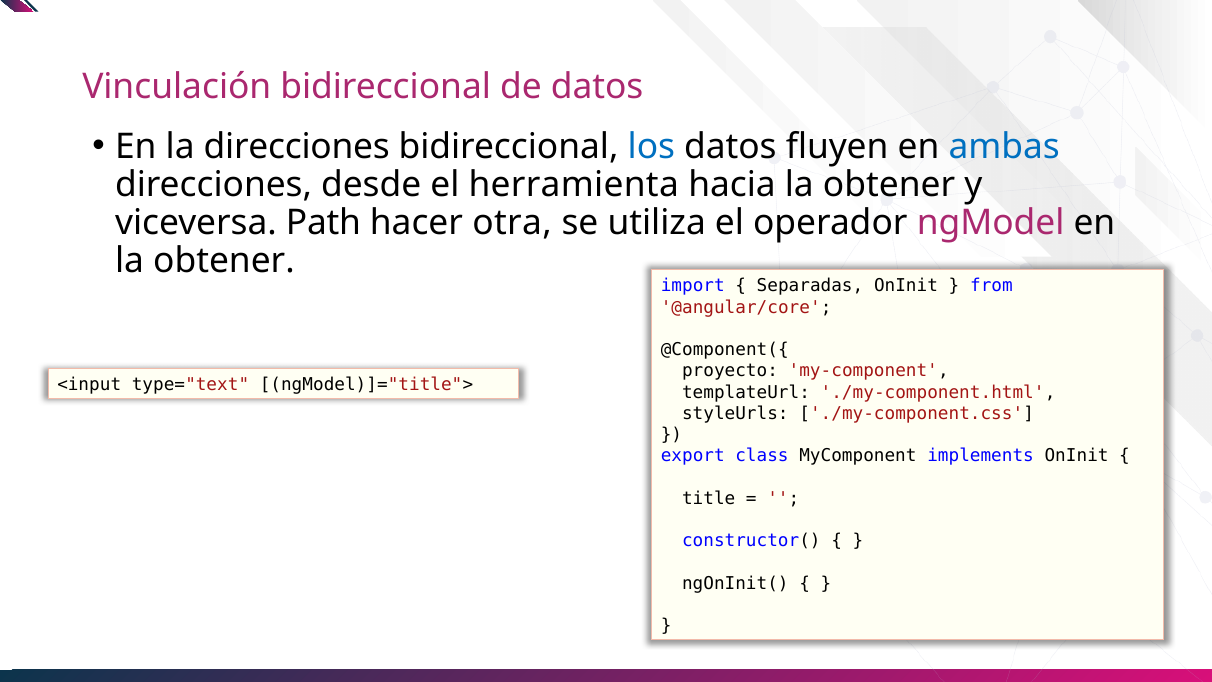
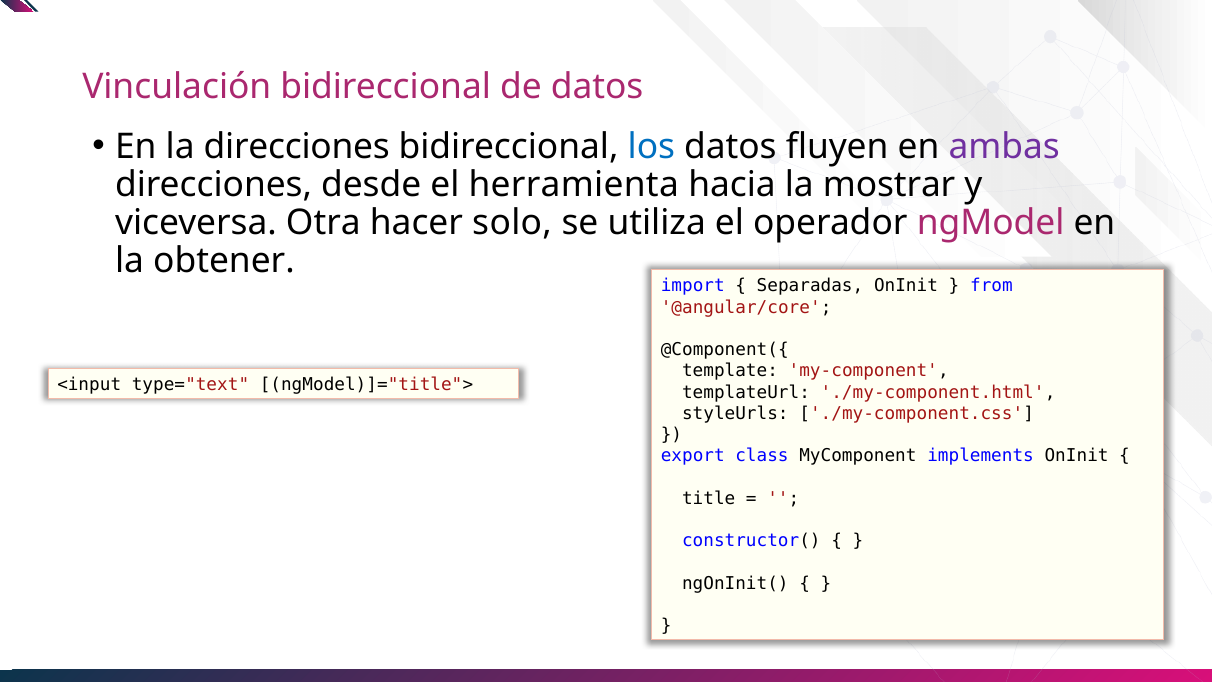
ambas colour: blue -> purple
hacia la obtener: obtener -> mostrar
Path: Path -> Otra
otra: otra -> solo
proyecto: proyecto -> template
